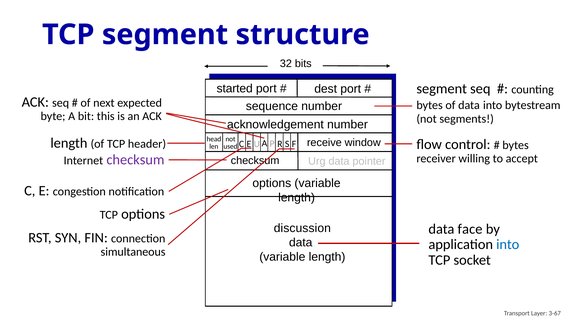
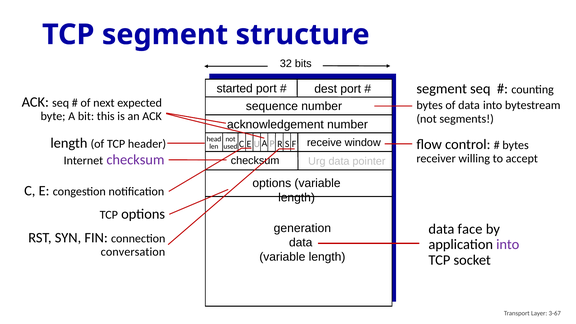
discussion: discussion -> generation
into at (508, 244) colour: blue -> purple
simultaneous: simultaneous -> conversation
